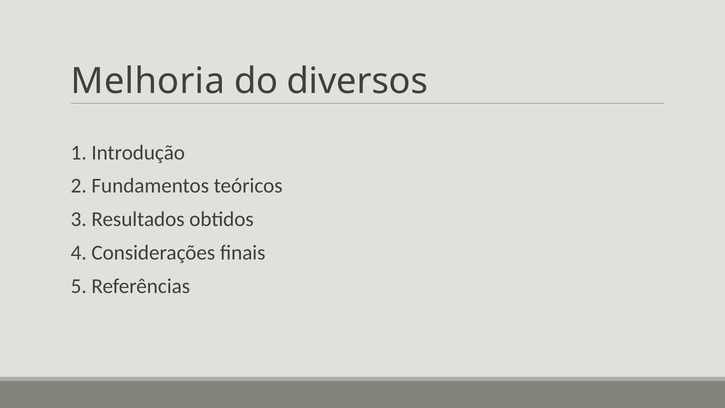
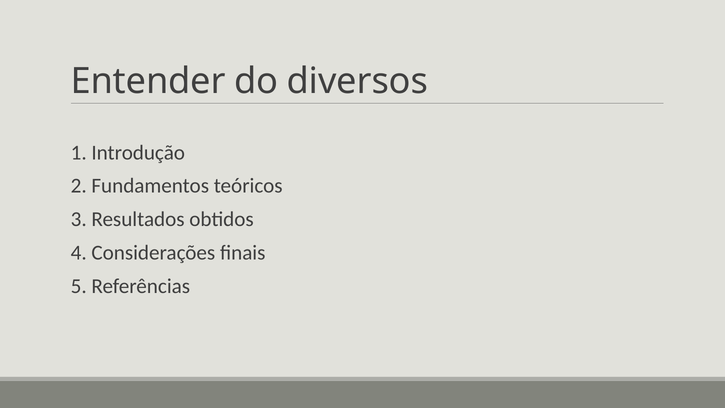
Melhoria: Melhoria -> Entender
